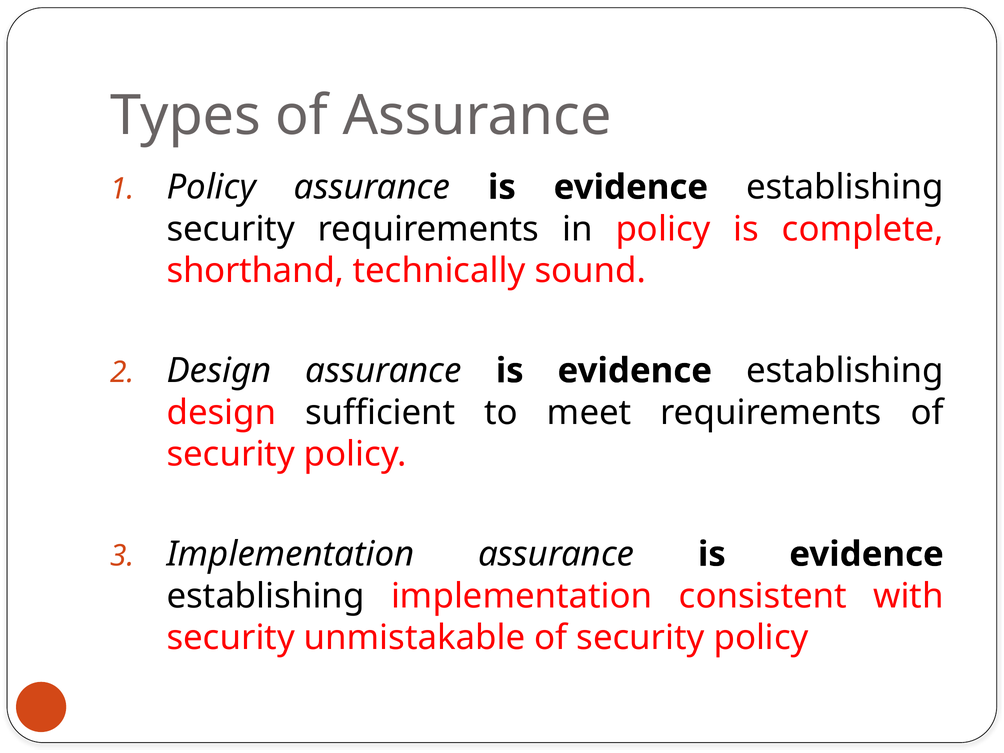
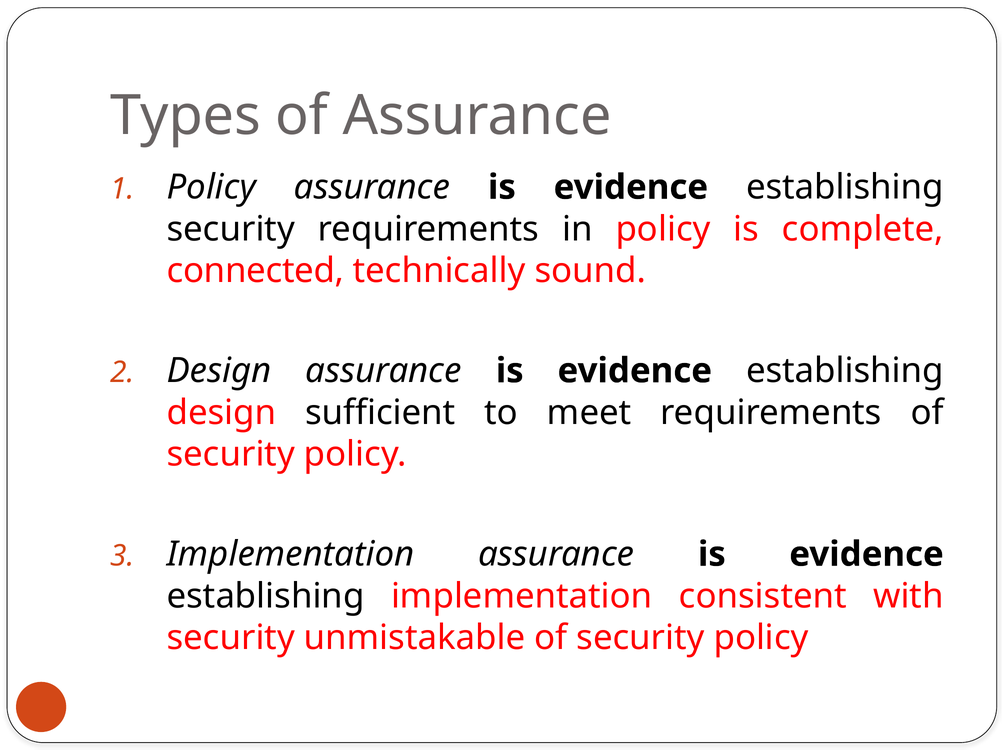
shorthand: shorthand -> connected
